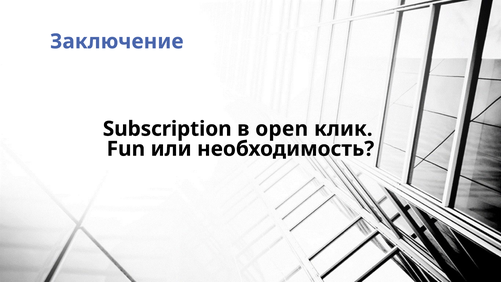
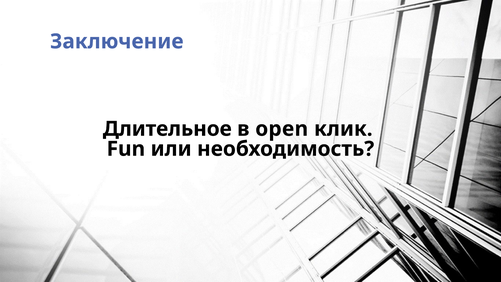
Subscription: Subscription -> Длительное
